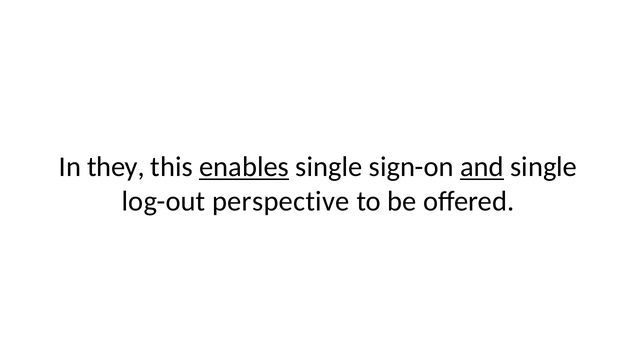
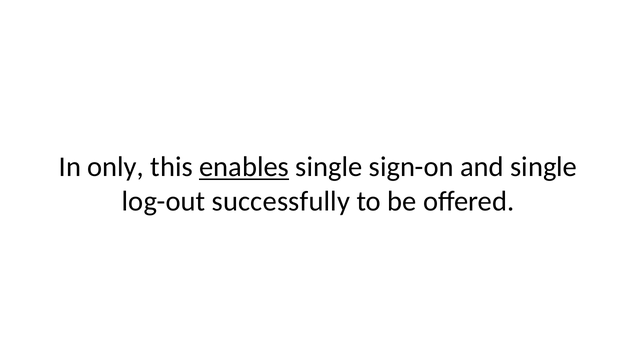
they: they -> only
and underline: present -> none
perspective: perspective -> successfully
